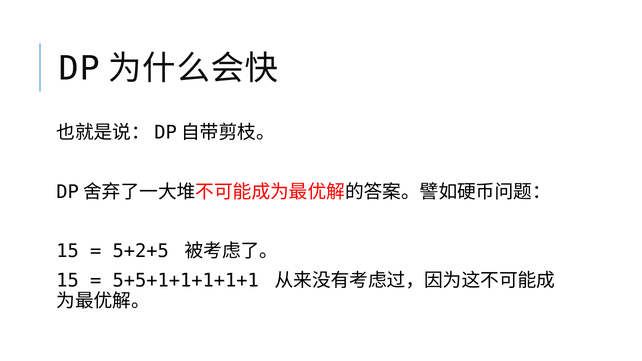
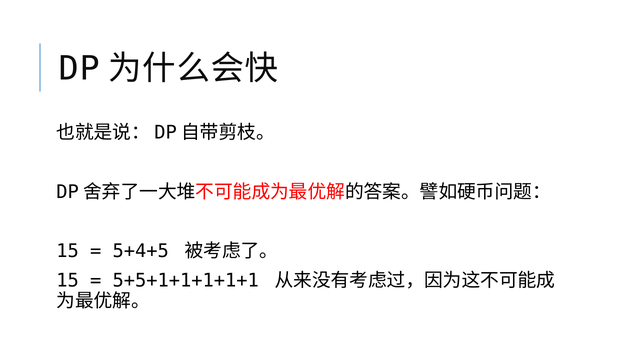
5+2+5: 5+2+5 -> 5+4+5
